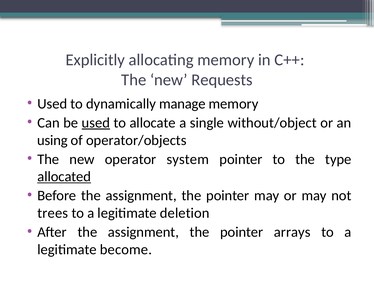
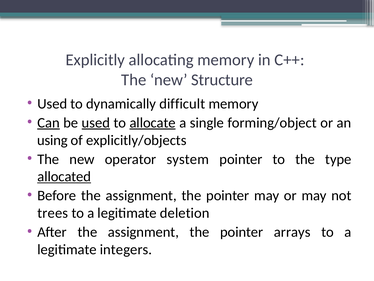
Requests: Requests -> Structure
manage: manage -> difficult
Can underline: none -> present
allocate underline: none -> present
without/object: without/object -> forming/object
operator/objects: operator/objects -> explicitly/objects
become: become -> integers
